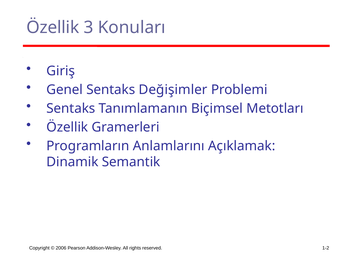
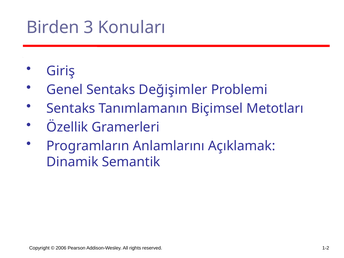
Özellik at (53, 28): Özellik -> Birden
